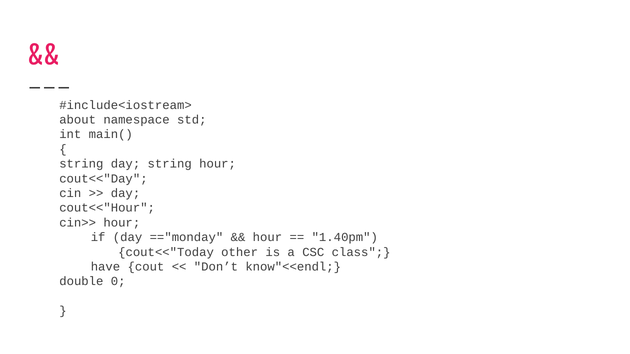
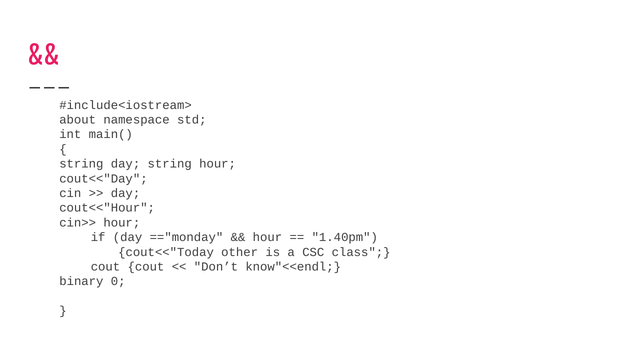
have at (105, 267): have -> cout
double: double -> binary
